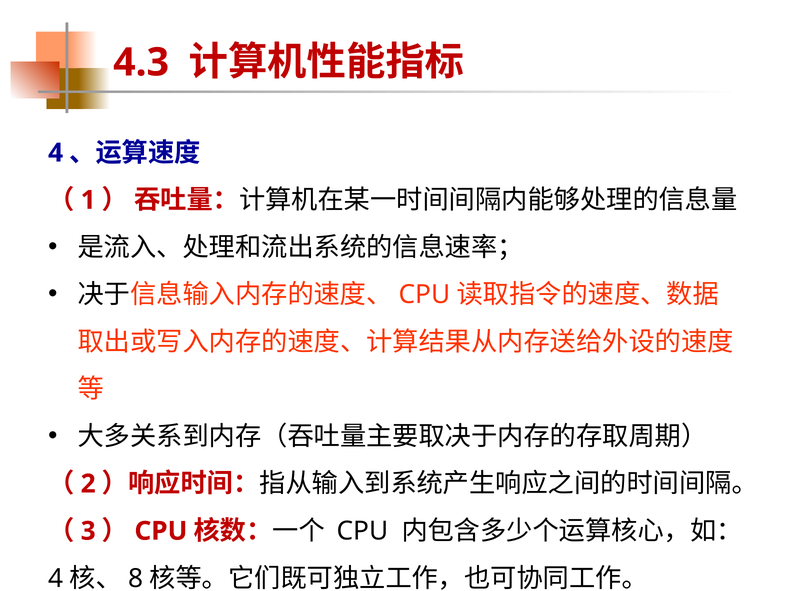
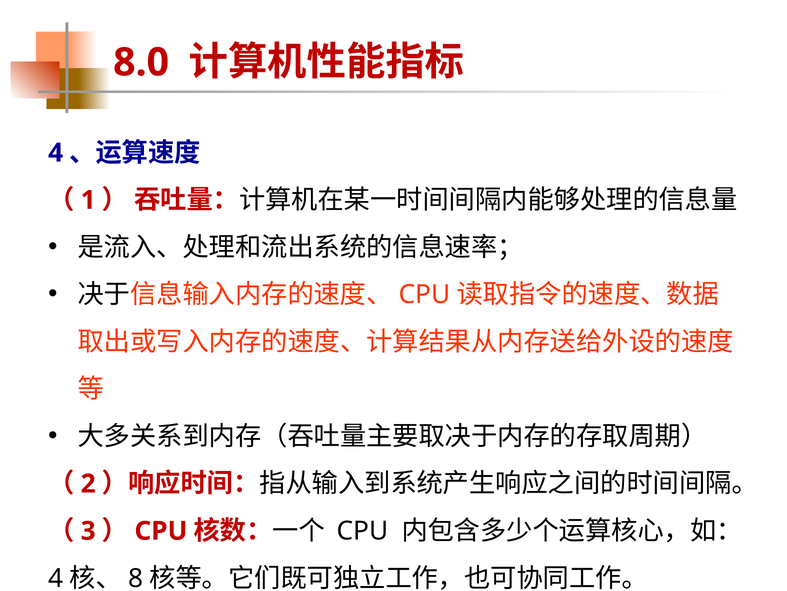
4.3: 4.3 -> 8.0
